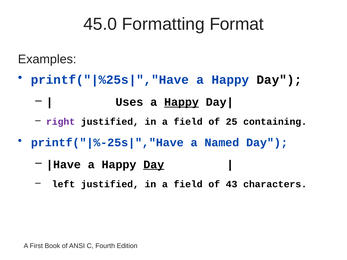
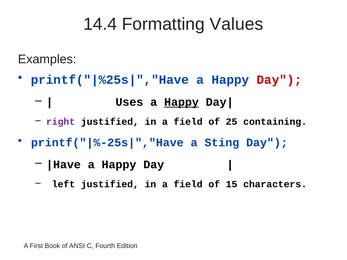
45.0: 45.0 -> 14.4
Format: Format -> Values
Day at (279, 80) colour: black -> red
Named: Named -> Sting
Day at (154, 165) underline: present -> none
43: 43 -> 15
